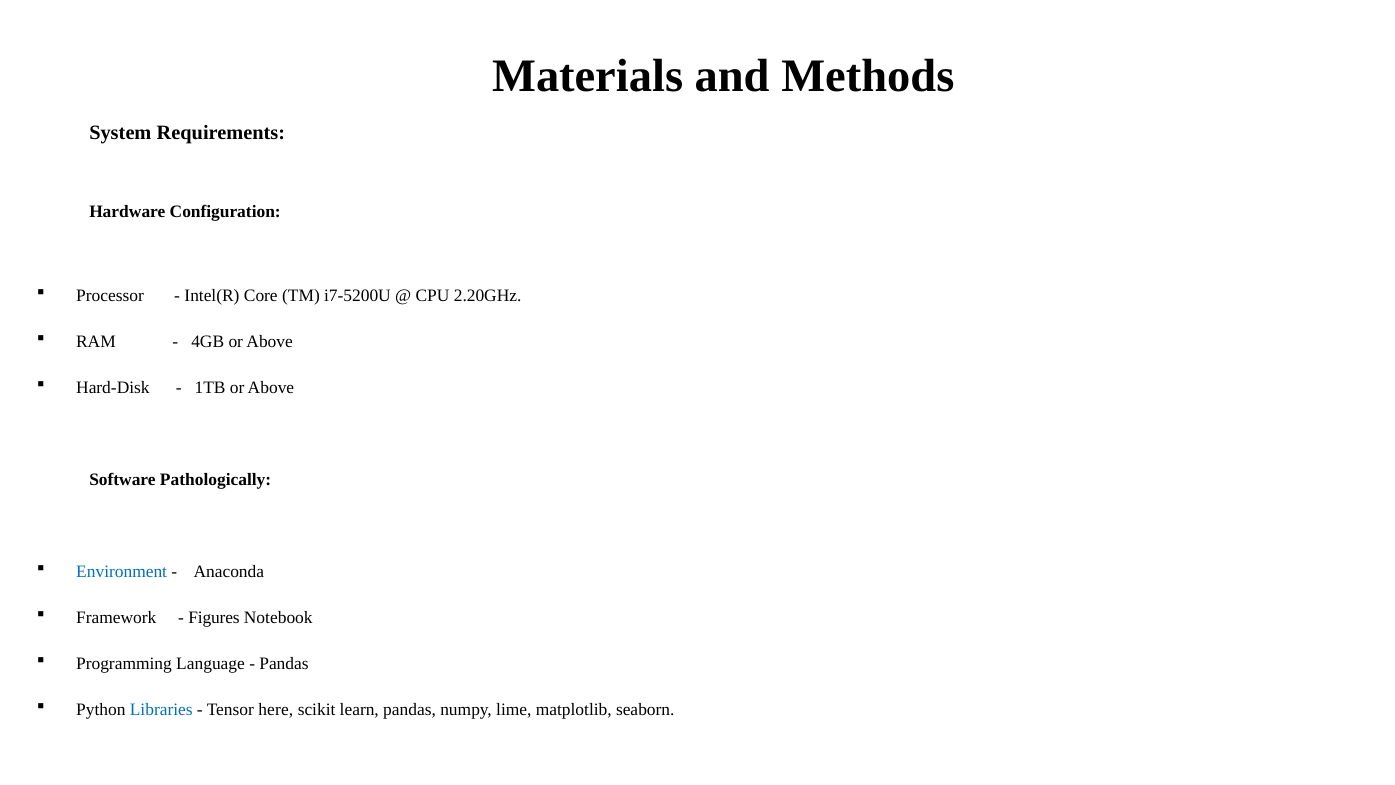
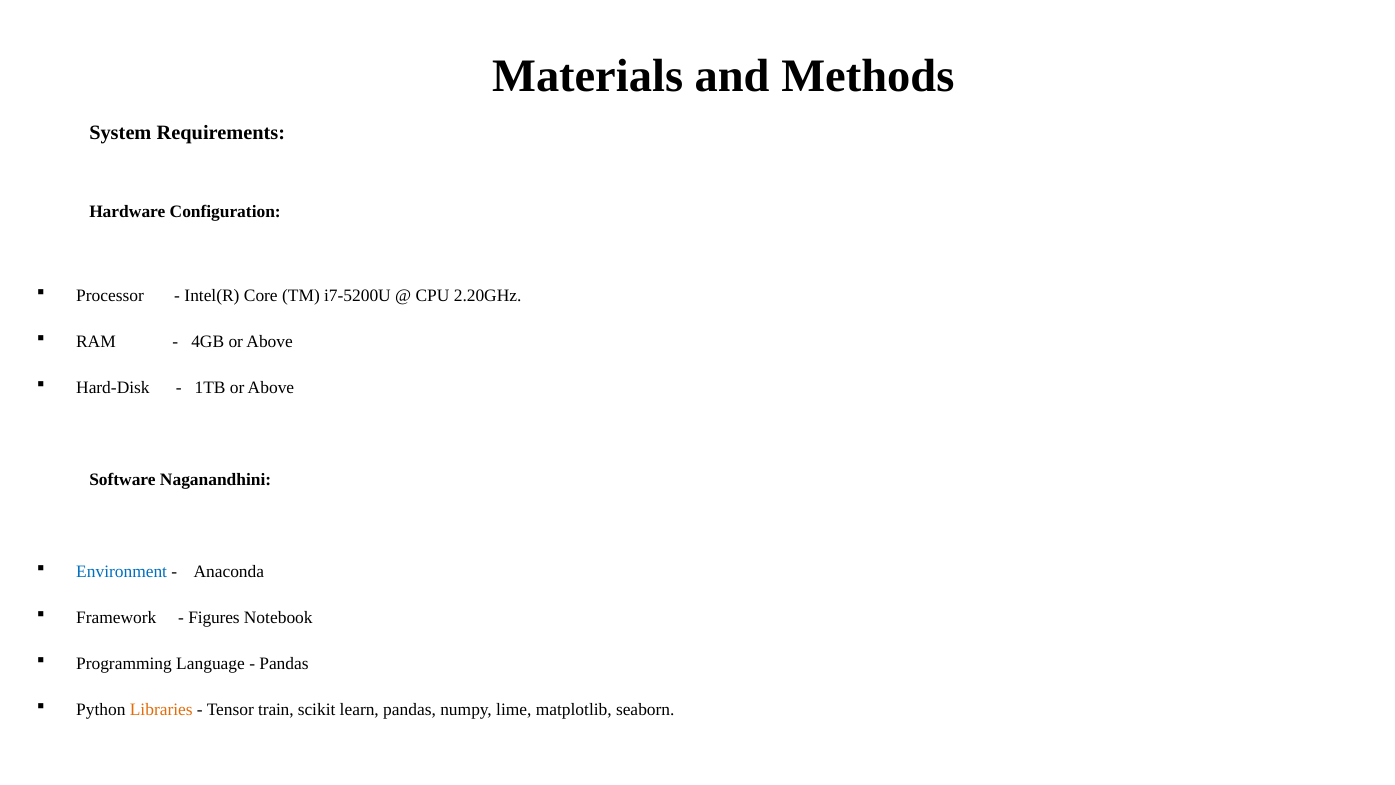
Pathologically: Pathologically -> Naganandhini
Libraries colour: blue -> orange
here: here -> train
